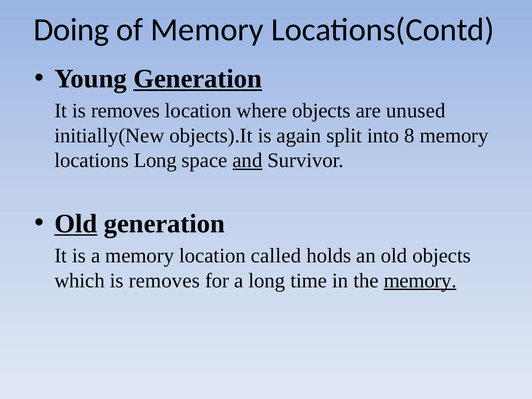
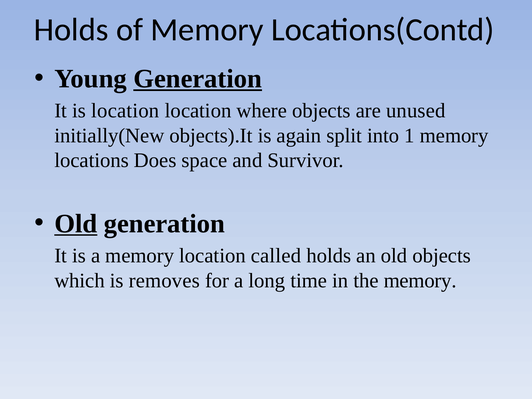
Doing at (71, 30): Doing -> Holds
It is removes: removes -> location
8: 8 -> 1
locations Long: Long -> Does
and underline: present -> none
memory at (420, 281) underline: present -> none
